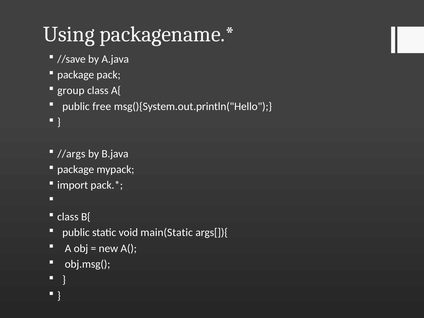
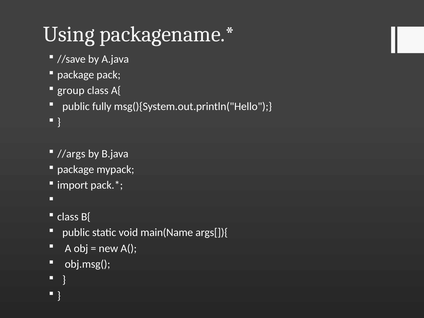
free: free -> fully
main(Static: main(Static -> main(Name
